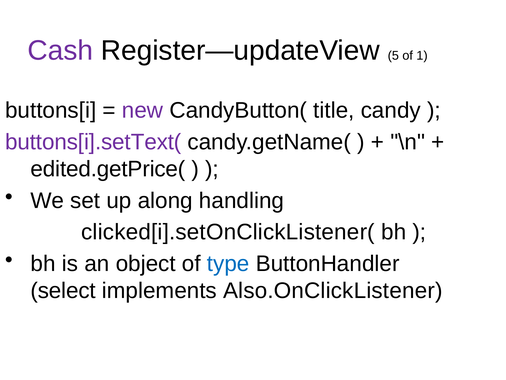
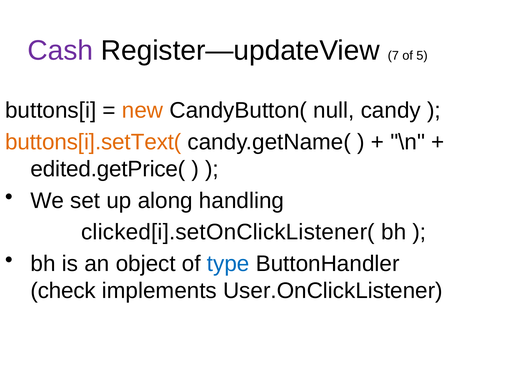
5: 5 -> 7
1: 1 -> 5
new colour: purple -> orange
title: title -> null
buttons[i].setText( colour: purple -> orange
select: select -> check
Also.OnClickListener: Also.OnClickListener -> User.OnClickListener
